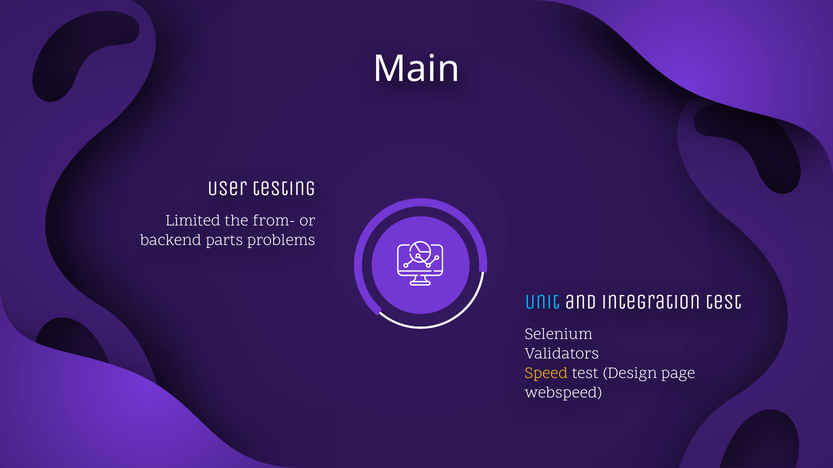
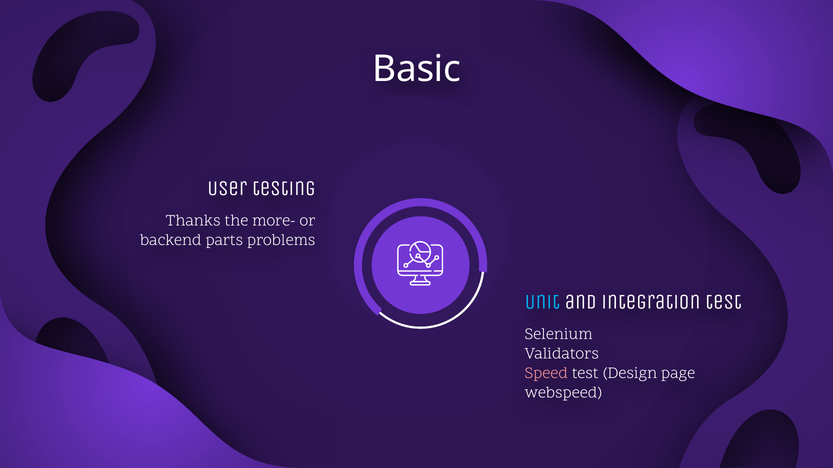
Main: Main -> Basic
Limited: Limited -> Thanks
from-: from- -> more-
Speed colour: yellow -> pink
